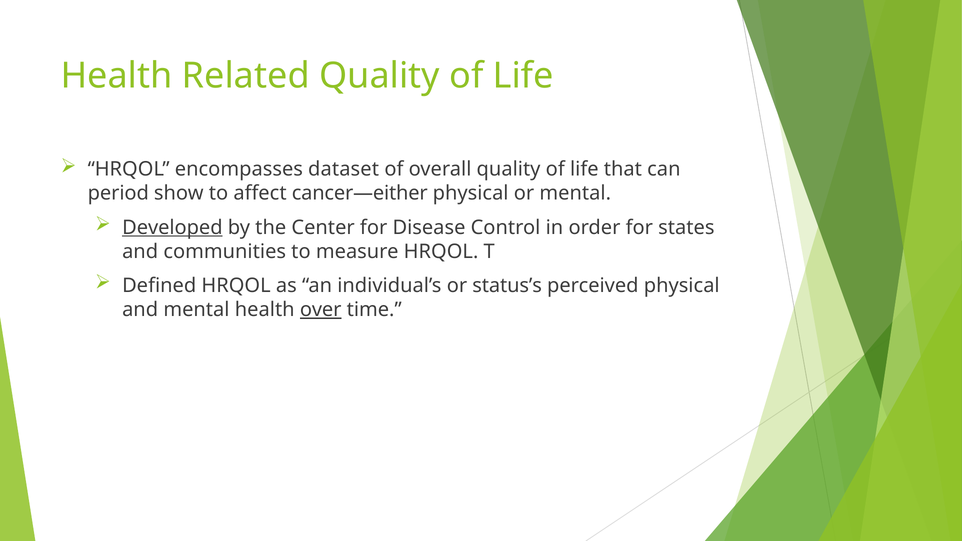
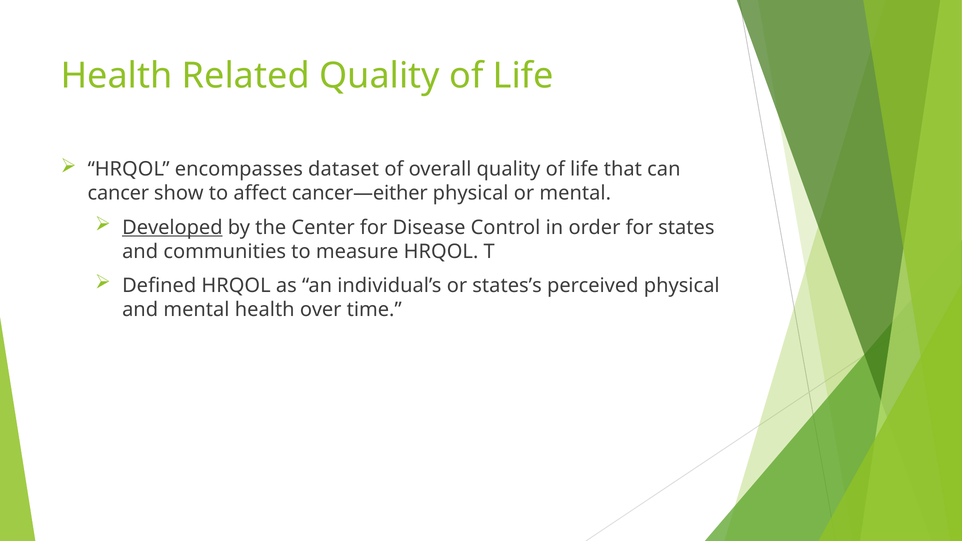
period: period -> cancer
status’s: status’s -> states’s
over underline: present -> none
